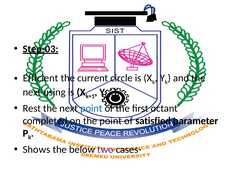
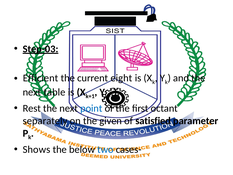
circle: circle -> eight
using: using -> table
completed: completed -> separately
the point: point -> given
two colour: purple -> blue
